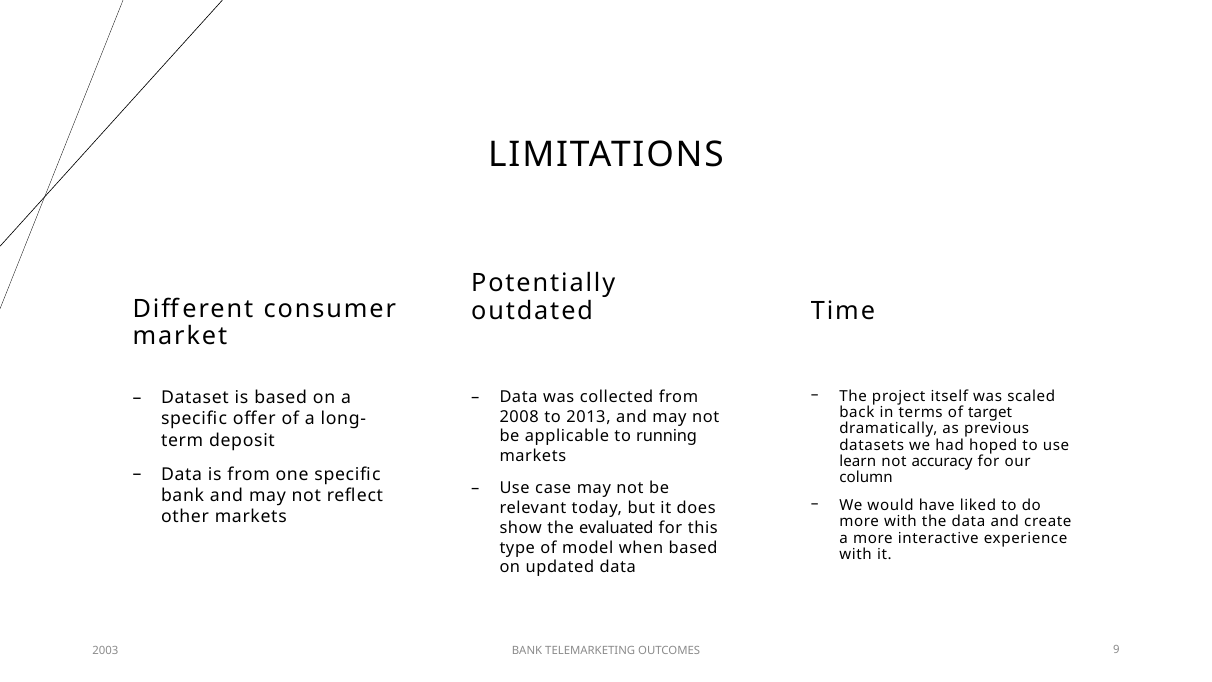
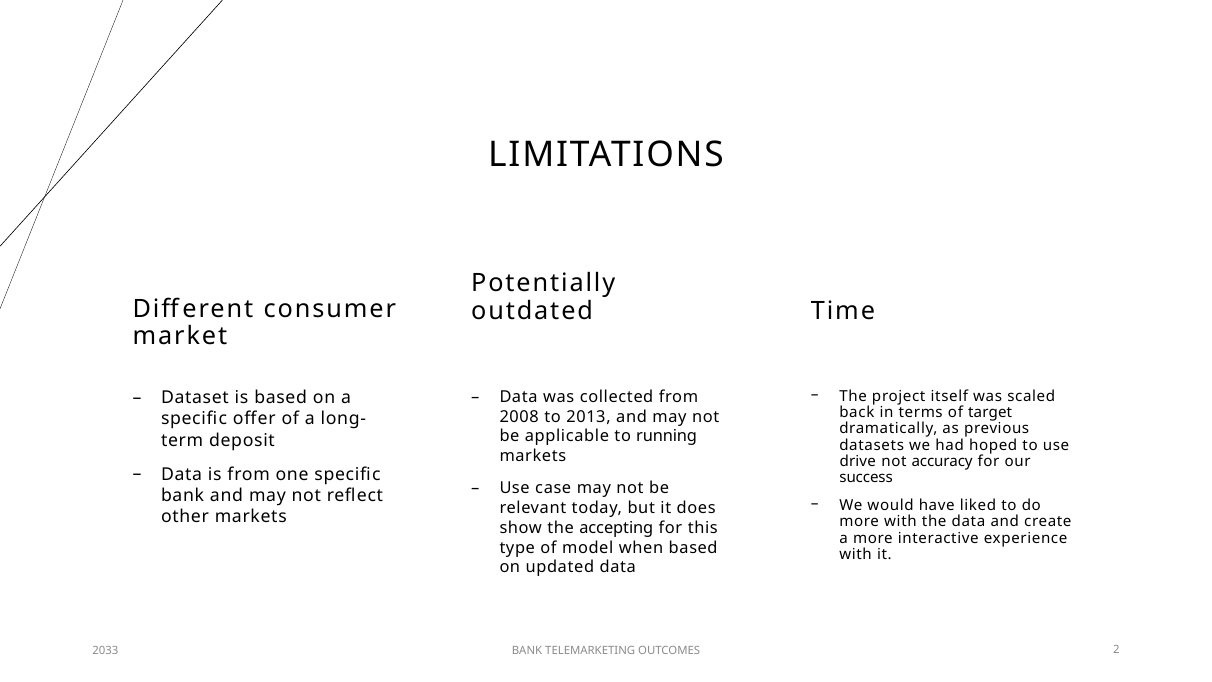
learn: learn -> drive
column: column -> success
evaluated: evaluated -> accepting
2003: 2003 -> 2033
9: 9 -> 2
